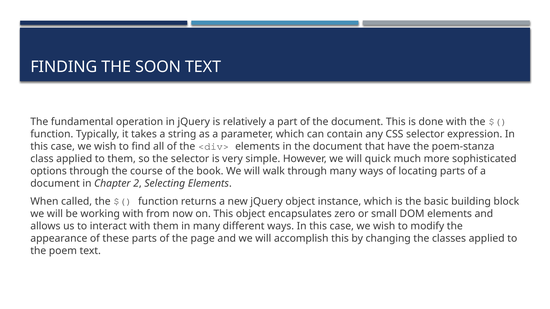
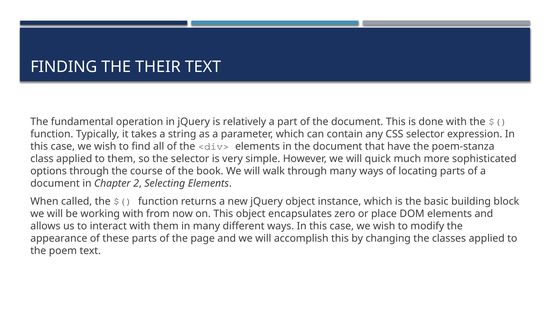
SOON: SOON -> THEIR
small: small -> place
